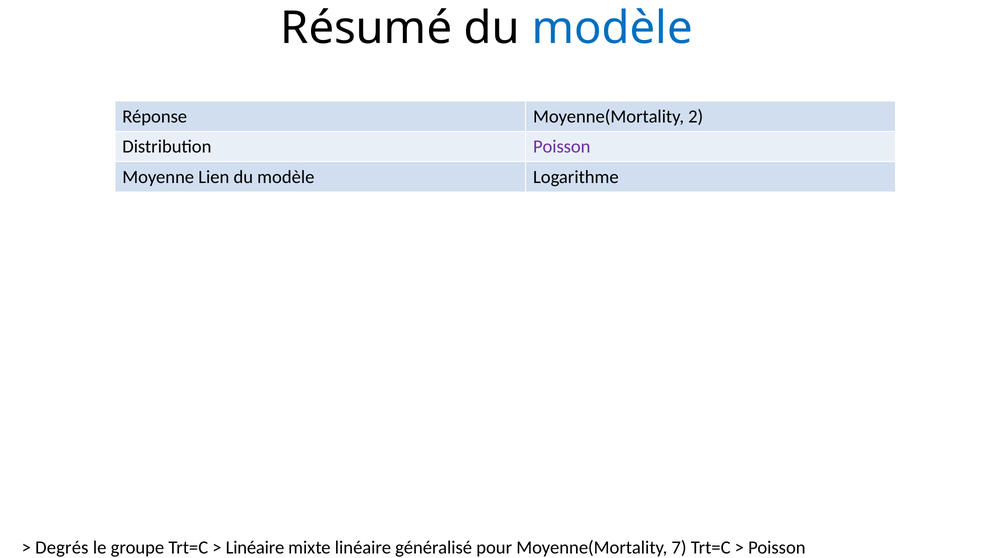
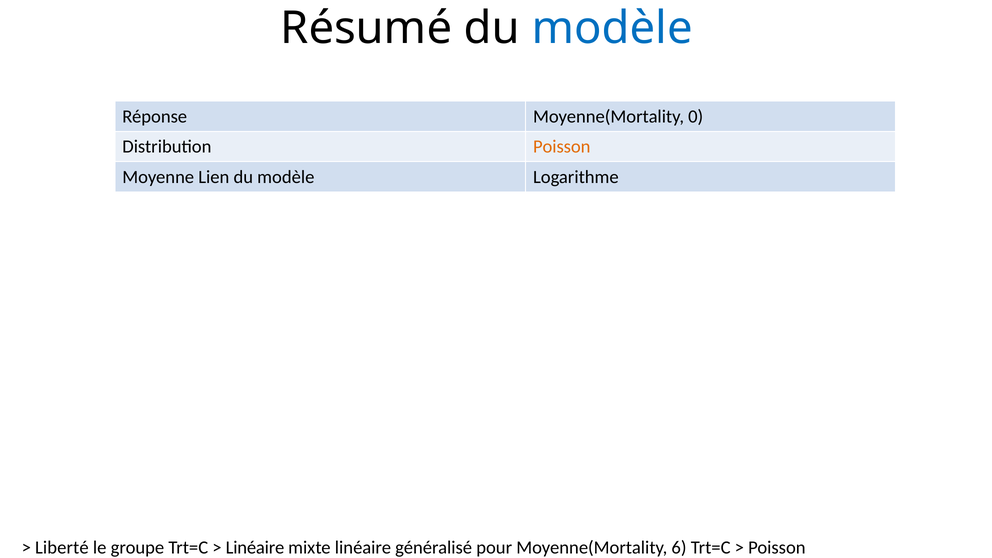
2: 2 -> 0
Poisson at (562, 147) colour: purple -> orange
Degrés: Degrés -> Liberté
7: 7 -> 6
